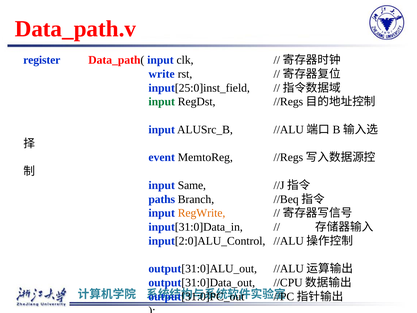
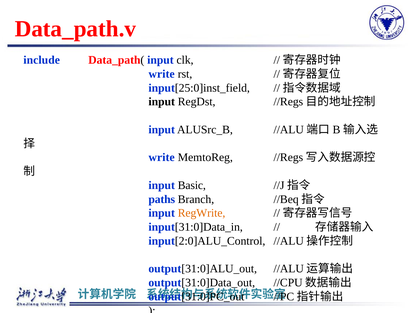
register: register -> include
input at (162, 102) colour: green -> black
event at (162, 157): event -> write
Same: Same -> Basic
